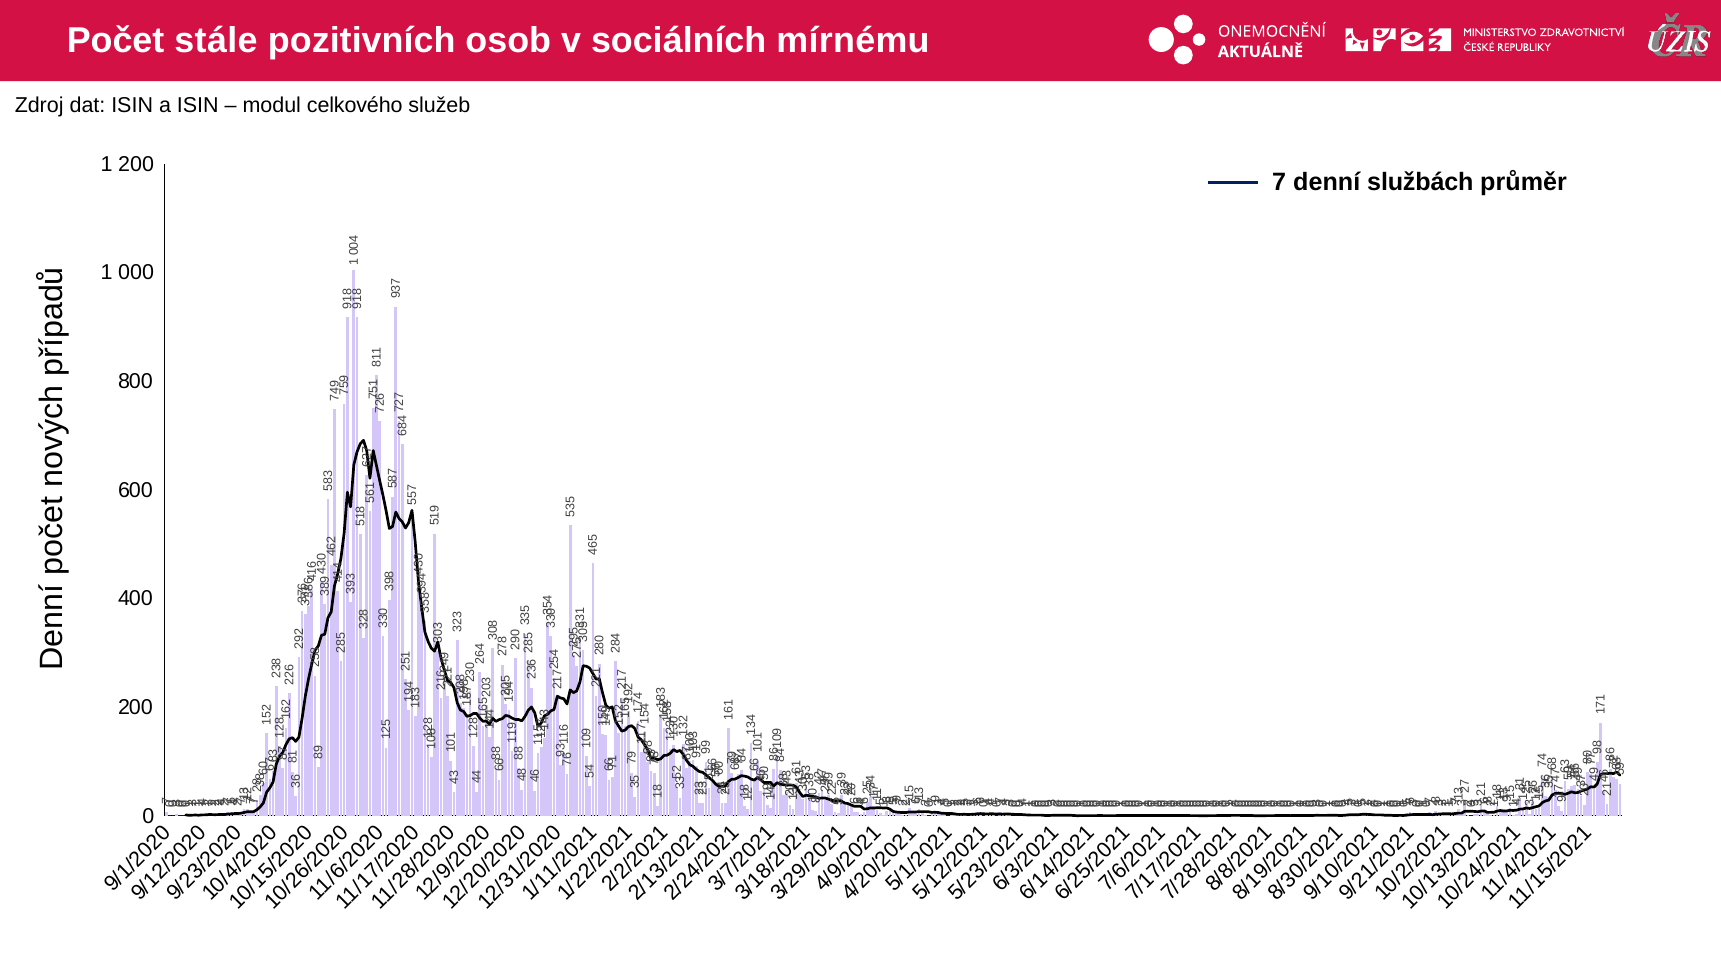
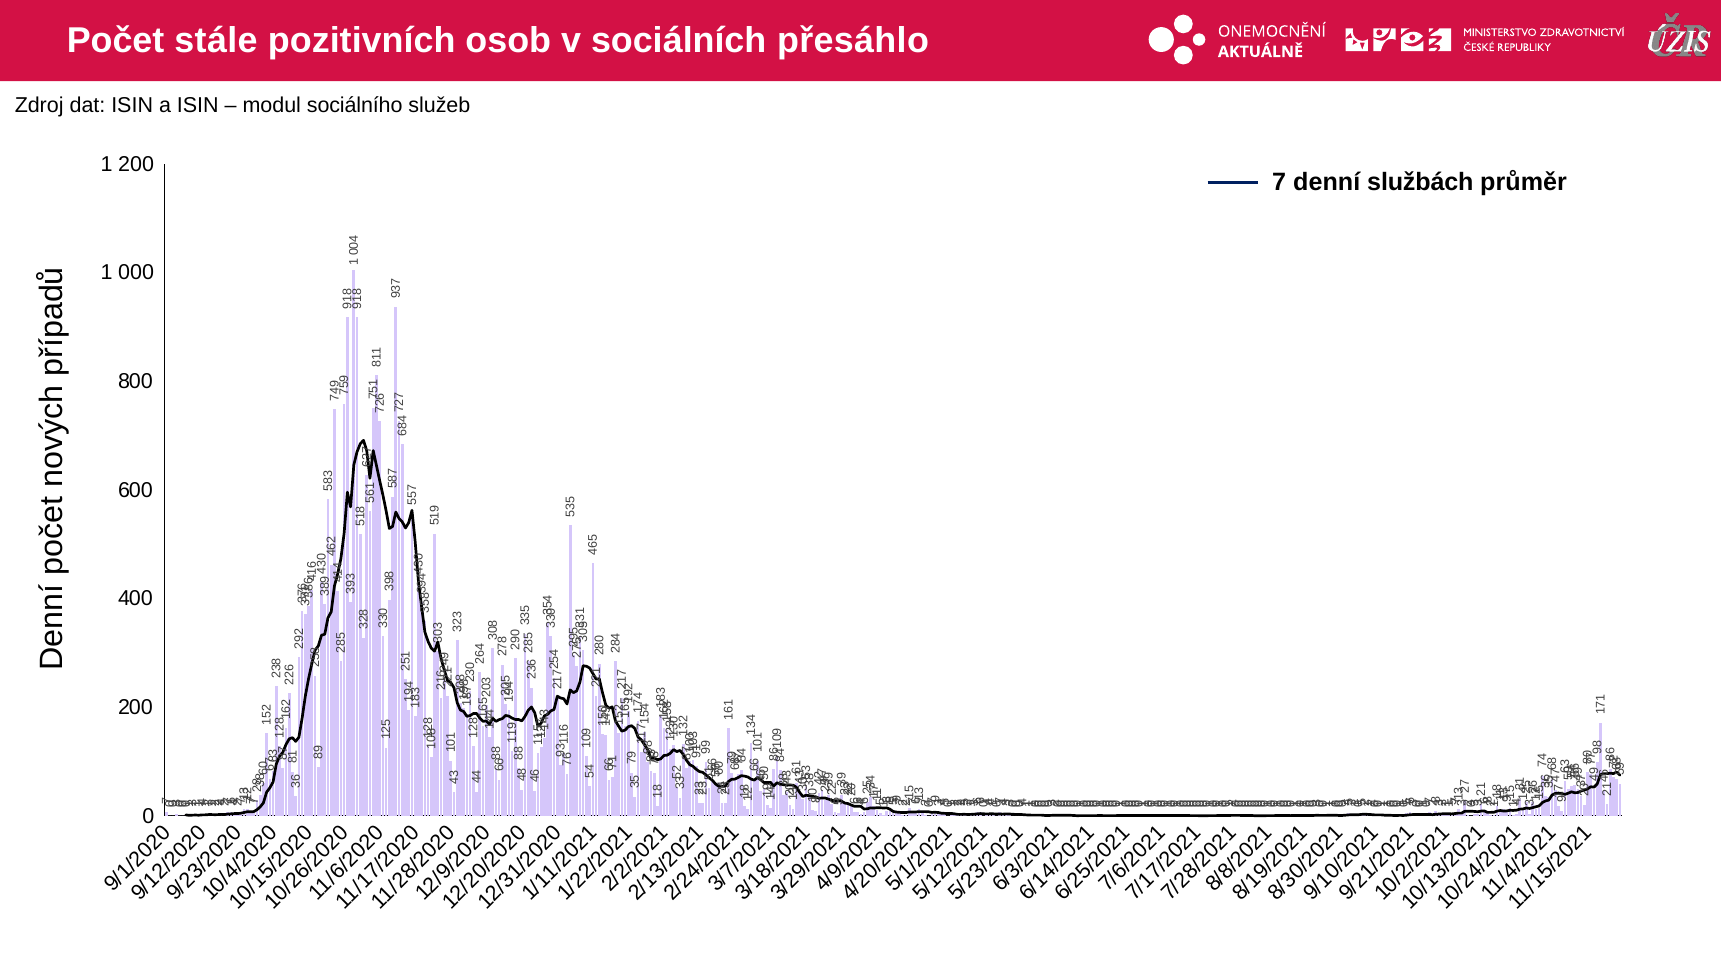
mírnému: mírnému -> přesáhlo
celkového: celkového -> sociálního
